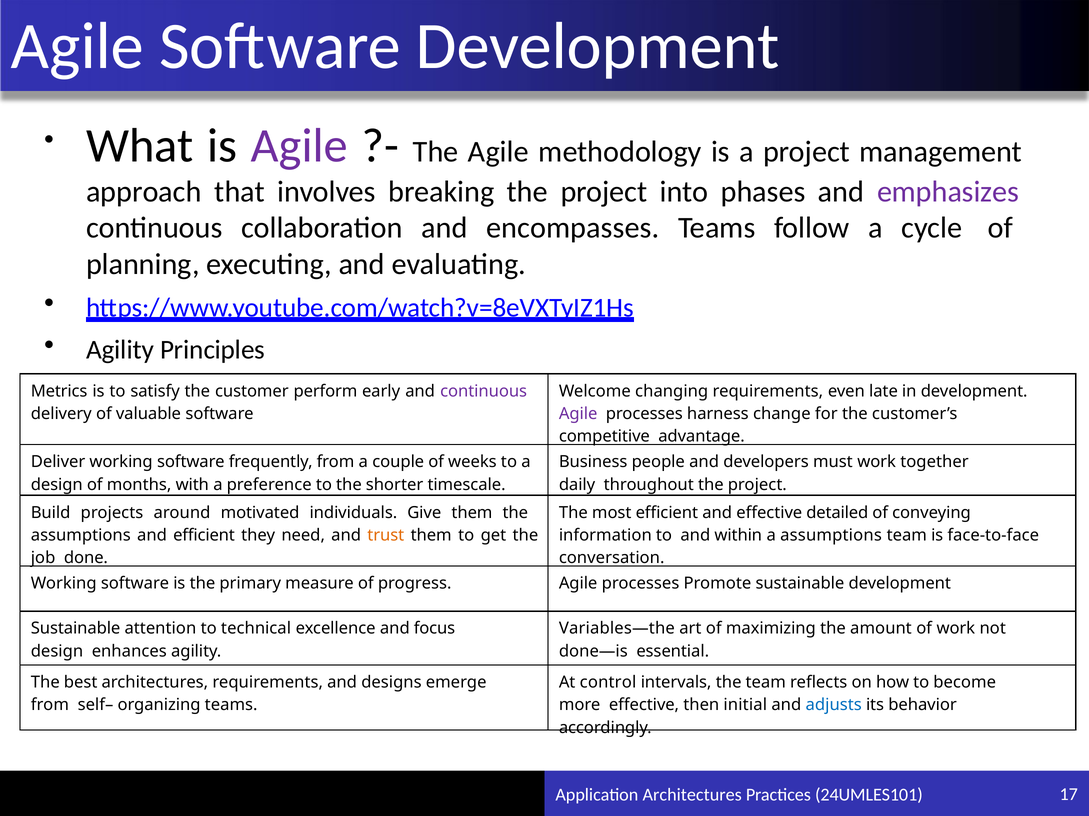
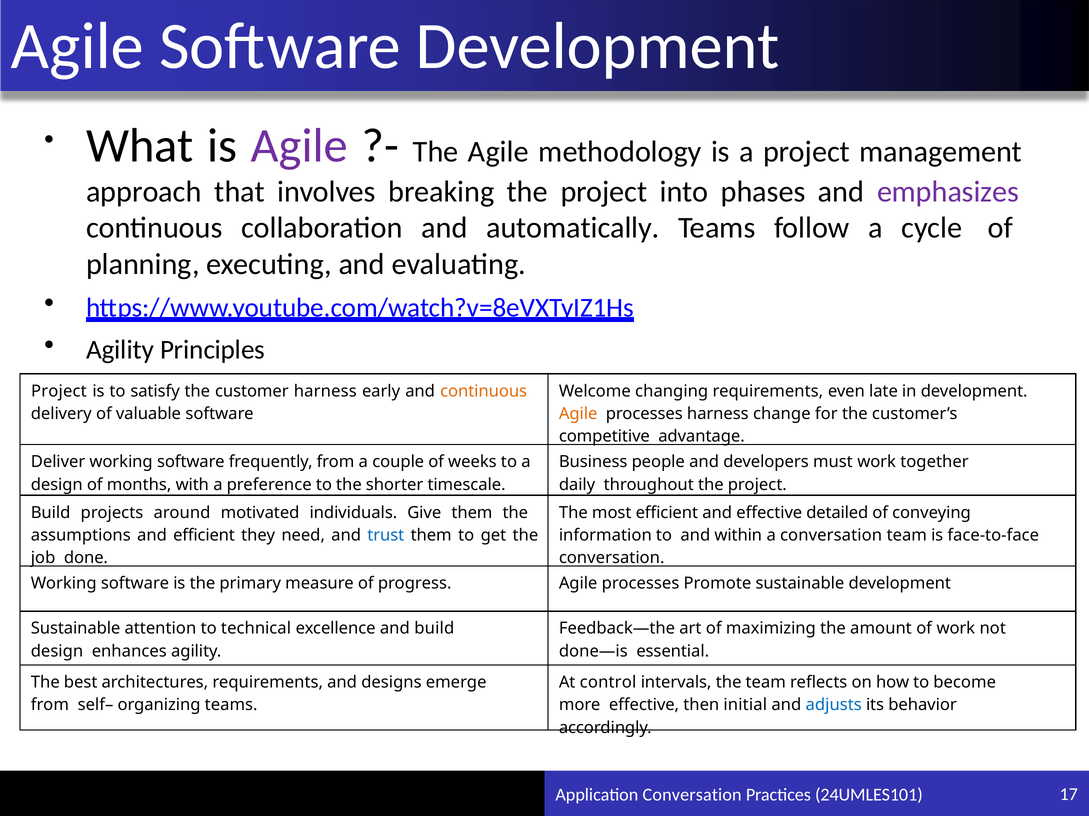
encompasses: encompasses -> automatically
Metrics at (59, 391): Metrics -> Project
customer perform: perform -> harness
continuous at (484, 391) colour: purple -> orange
Agile at (578, 414) colour: purple -> orange
trust colour: orange -> blue
a assumptions: assumptions -> conversation
and focus: focus -> build
Variables—the: Variables—the -> Feedback—the
Application Architectures: Architectures -> Conversation
